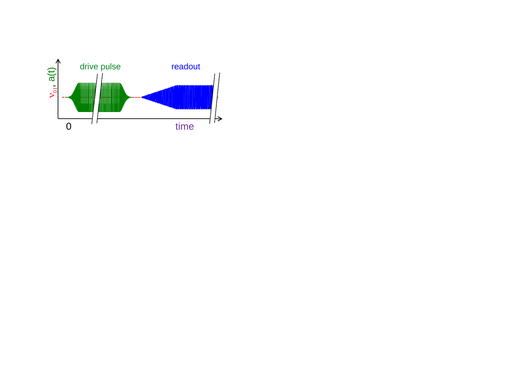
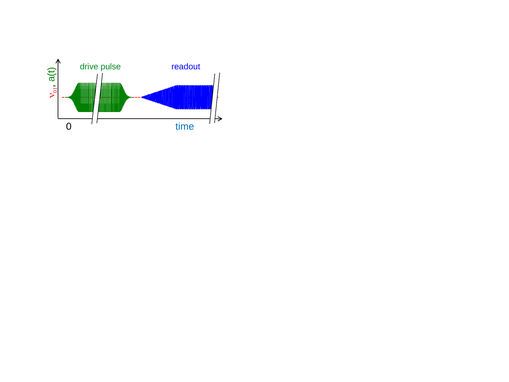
time colour: purple -> blue
